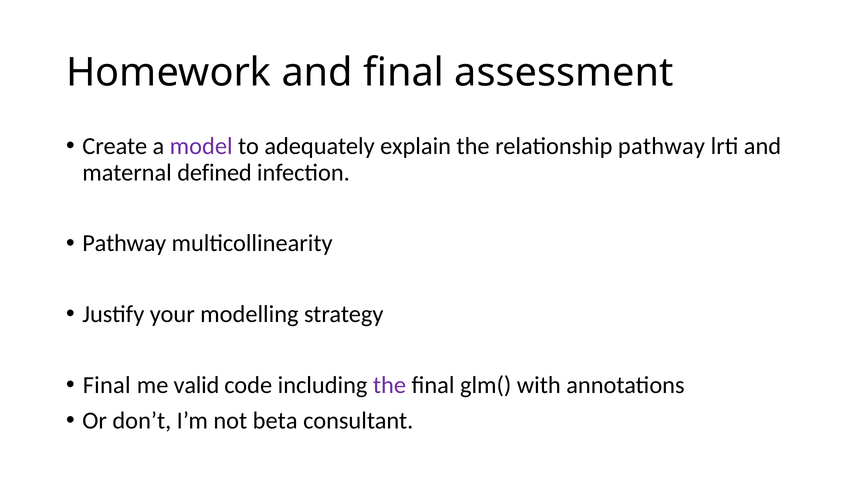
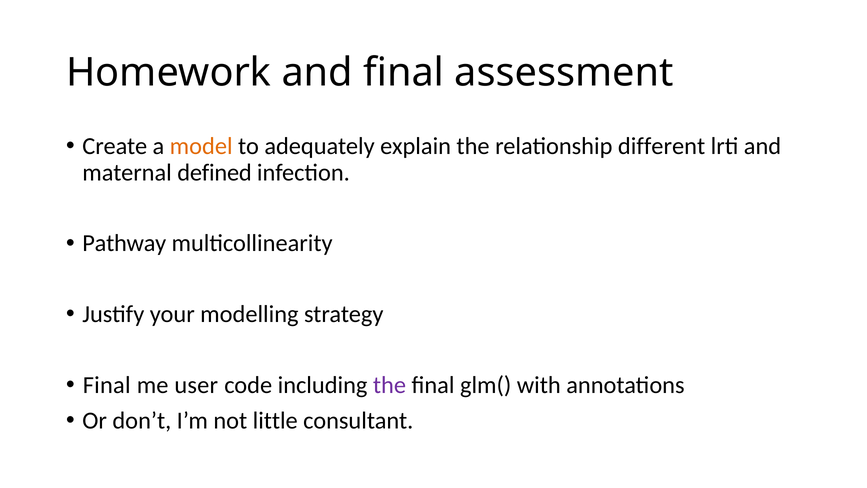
model colour: purple -> orange
relationship pathway: pathway -> different
valid: valid -> user
beta: beta -> little
